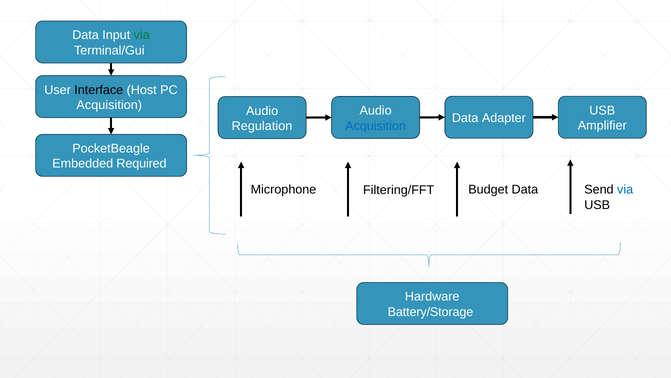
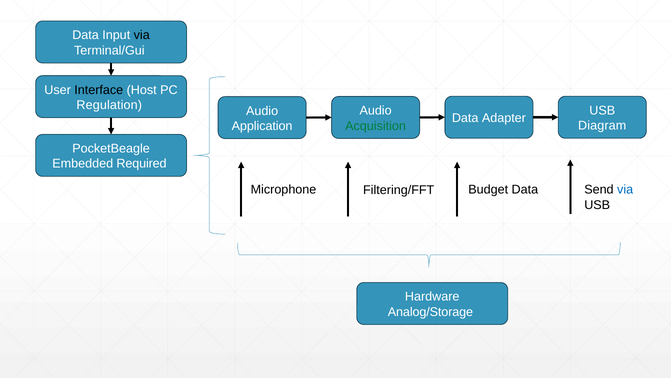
via at (142, 35) colour: green -> black
Acquisition at (109, 105): Acquisition -> Regulation
Amplifier: Amplifier -> Diagram
Acquisition at (376, 126) colour: blue -> green
Regulation: Regulation -> Application
Battery/Storage: Battery/Storage -> Analog/Storage
